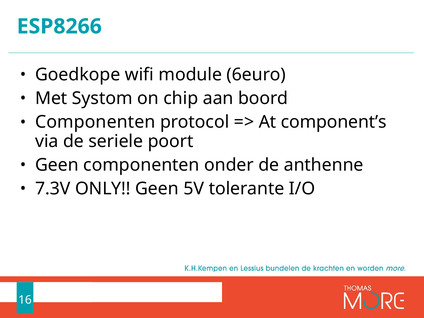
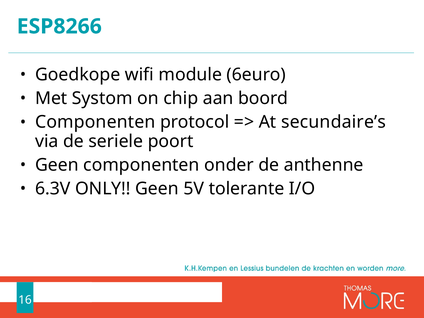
component’s: component’s -> secundaire’s
7.3V: 7.3V -> 6.3V
